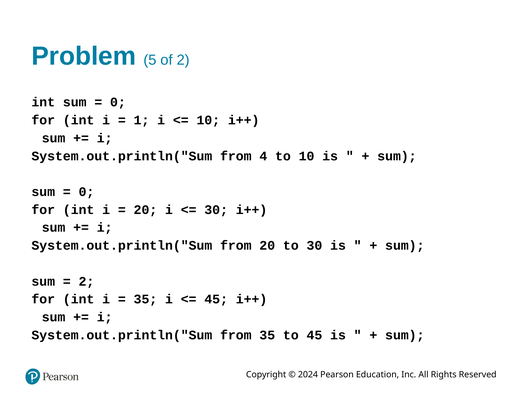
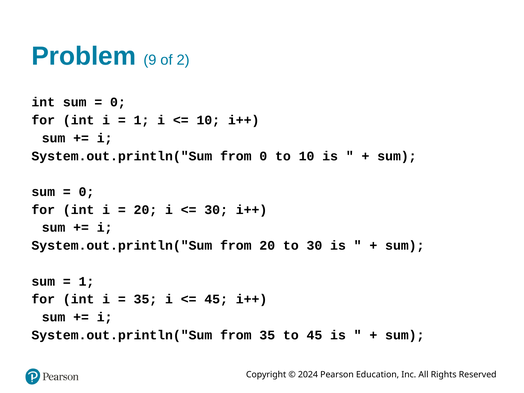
5: 5 -> 9
from 4: 4 -> 0
2 at (86, 281): 2 -> 1
